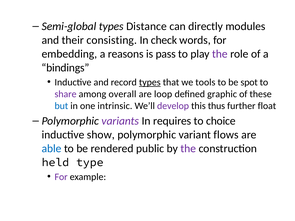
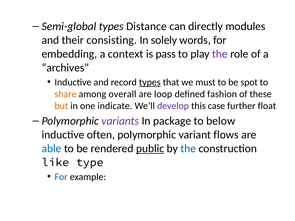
check: check -> solely
reasons: reasons -> context
bindings: bindings -> archives
tools: tools -> must
share colour: purple -> orange
graphic: graphic -> fashion
but colour: blue -> orange
intrinsic: intrinsic -> indicate
thus: thus -> case
requires: requires -> package
choice: choice -> below
show: show -> often
public underline: none -> present
the at (188, 149) colour: purple -> blue
held: held -> like
For at (61, 177) colour: purple -> blue
